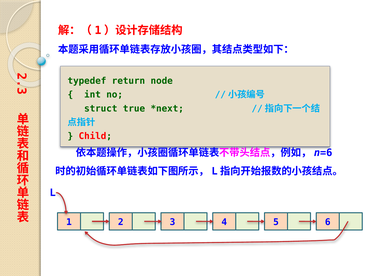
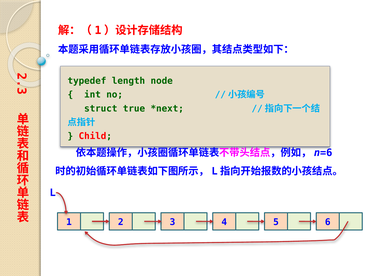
return: return -> length
